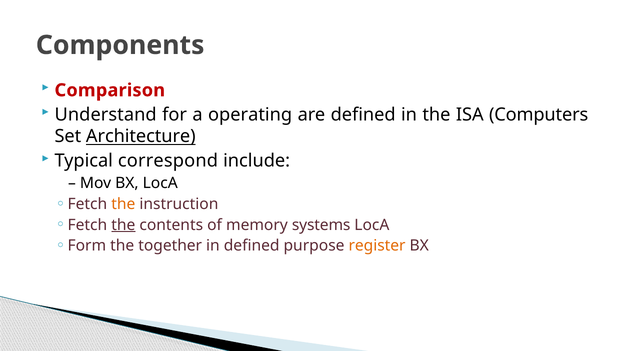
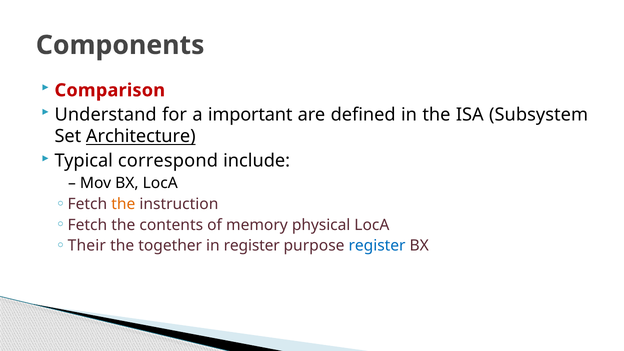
operating: operating -> important
Computers: Computers -> Subsystem
the at (123, 225) underline: present -> none
systems: systems -> physical
Form: Form -> Their
in defined: defined -> register
register at (377, 246) colour: orange -> blue
